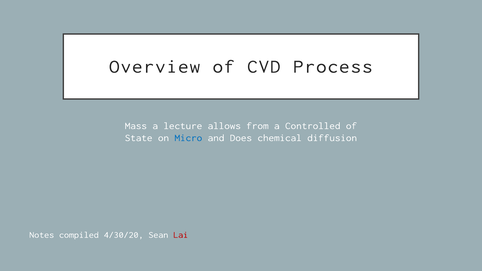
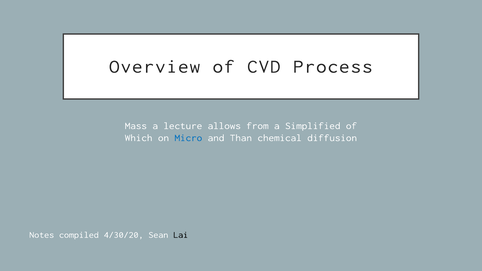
Controlled: Controlled -> Simplified
State: State -> Which
Does: Does -> Than
Lai colour: red -> black
